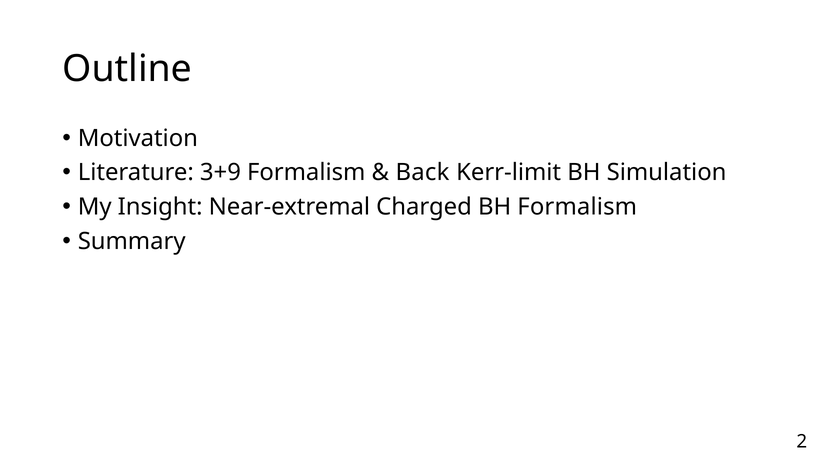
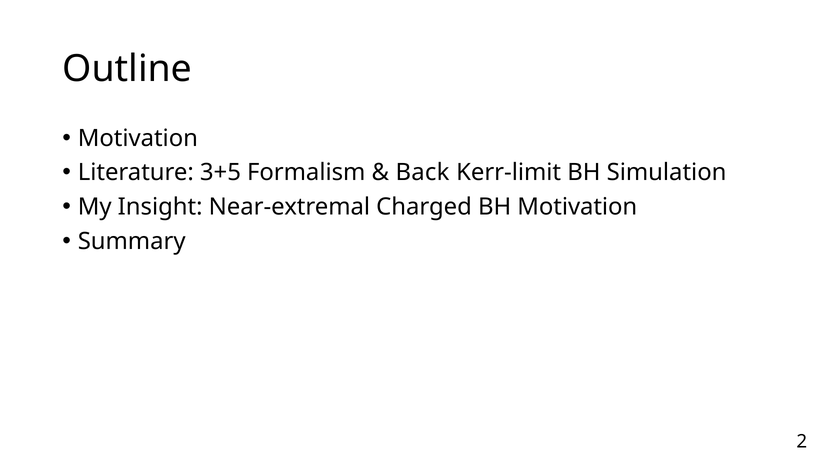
3+9: 3+9 -> 3+5
BH Formalism: Formalism -> Motivation
